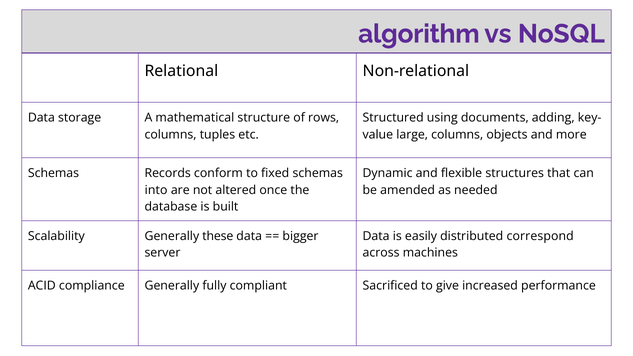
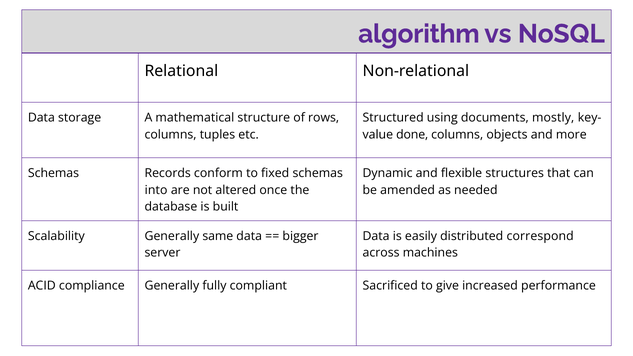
adding: adding -> mostly
large: large -> done
these: these -> same
